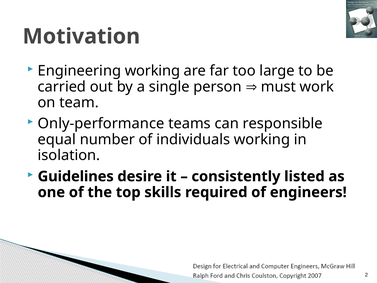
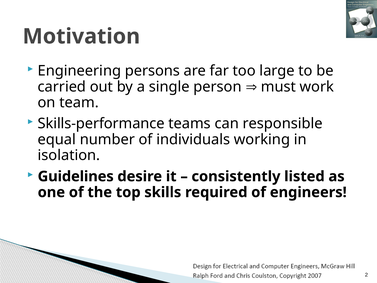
Engineering working: working -> persons
Only-performance: Only-performance -> Skills-performance
